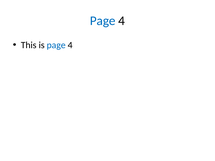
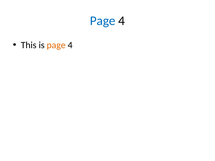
page at (56, 45) colour: blue -> orange
